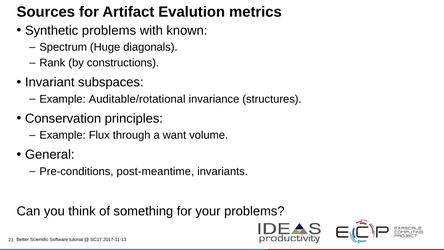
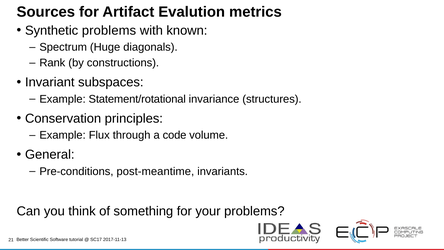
Auditable/rotational: Auditable/rotational -> Statement/rotational
want: want -> code
